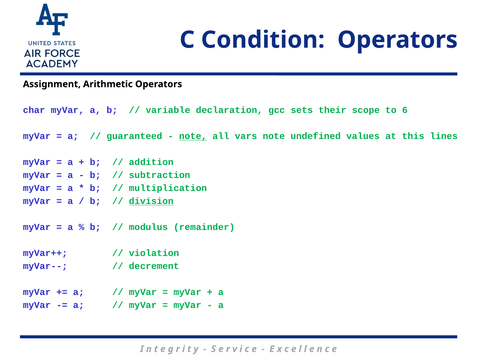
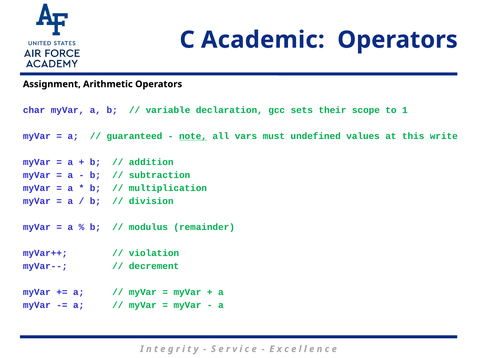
Condition: Condition -> Academic
6: 6 -> 1
vars note: note -> must
lines: lines -> write
division underline: present -> none
